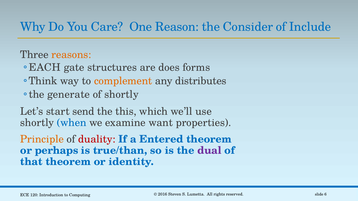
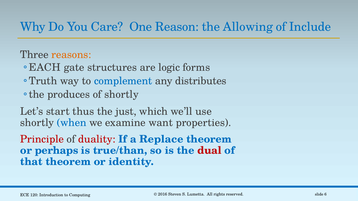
Consider: Consider -> Allowing
does: does -> logic
Think: Think -> Truth
complement colour: orange -> blue
generate: generate -> produces
send: send -> thus
this: this -> just
Principle colour: orange -> red
Entered: Entered -> Replace
dual colour: purple -> red
